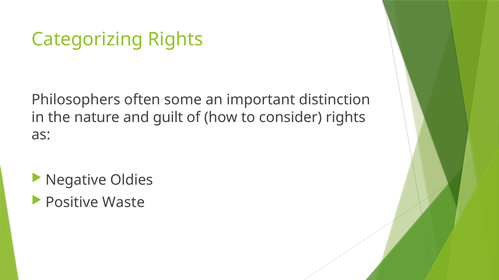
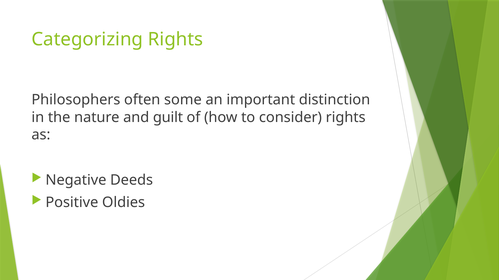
Oldies: Oldies -> Deeds
Waste: Waste -> Oldies
